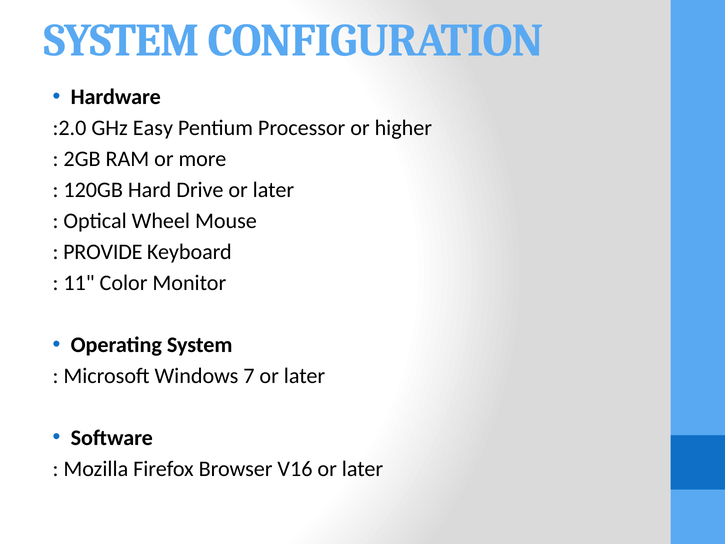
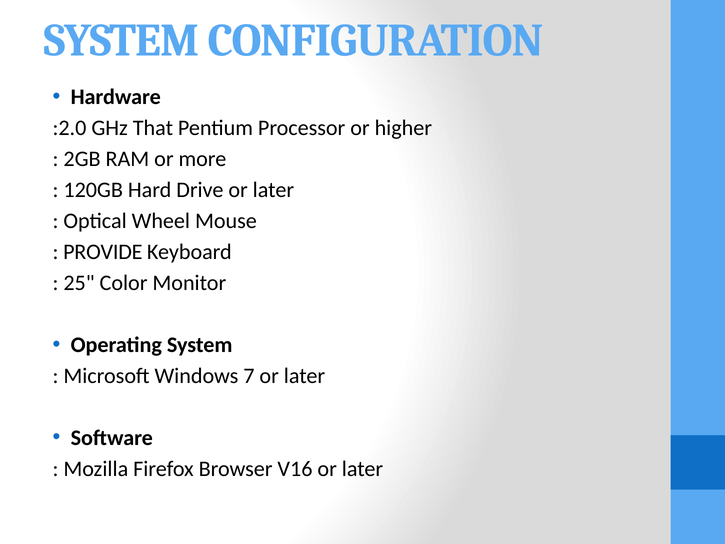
Easy: Easy -> That
11: 11 -> 25
